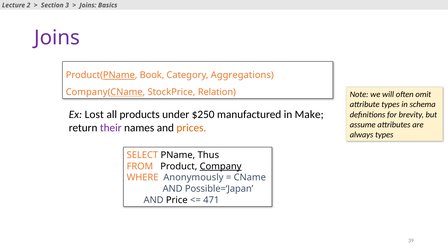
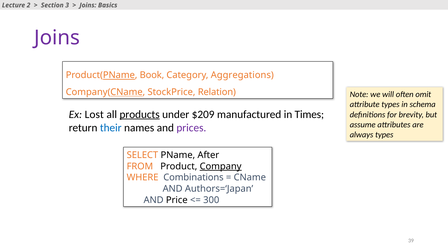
products underline: none -> present
$250: $250 -> $209
Make: Make -> Times
their colour: purple -> blue
prices colour: orange -> purple
Thus: Thus -> After
Anonymously: Anonymously -> Combinations
Possible=‘Japan: Possible=‘Japan -> Authors=‘Japan
471: 471 -> 300
